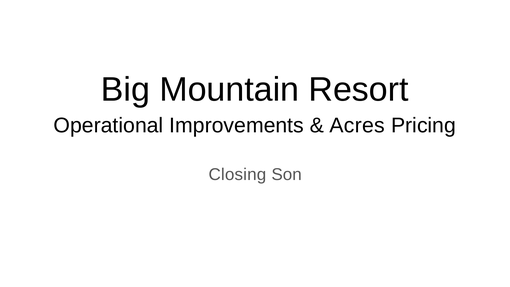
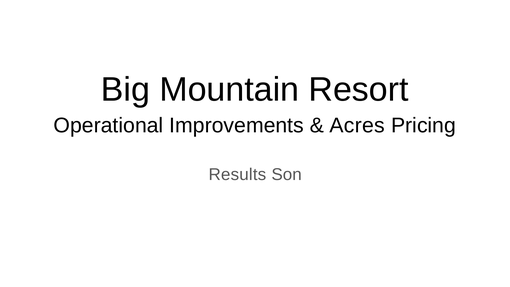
Closing: Closing -> Results
